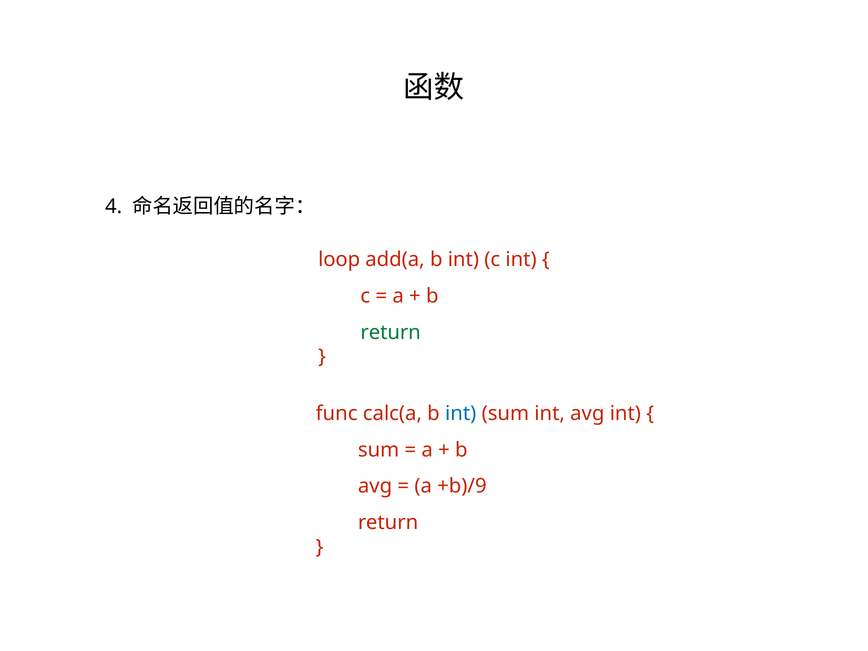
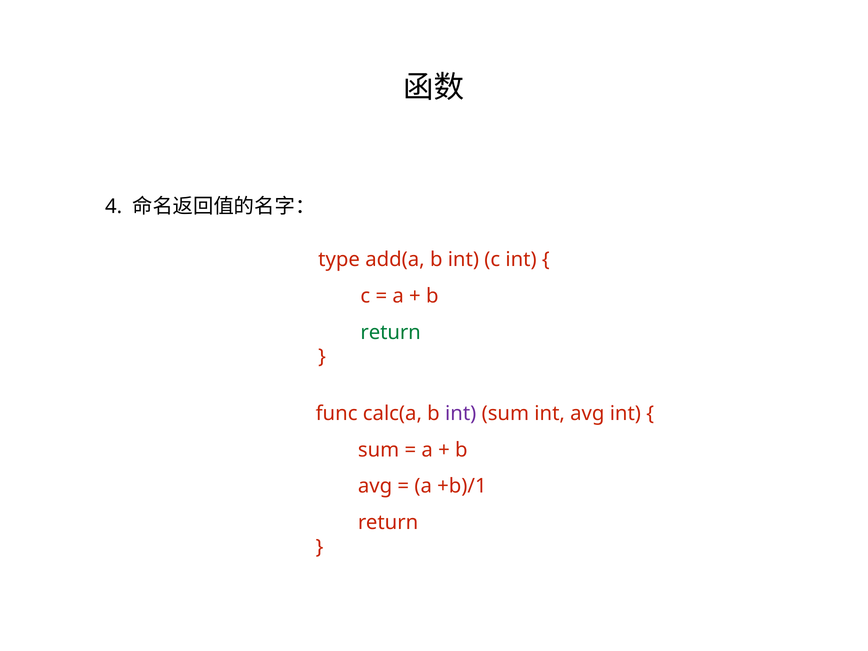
loop: loop -> type
int at (461, 414) colour: blue -> purple
+b)/9: +b)/9 -> +b)/1
